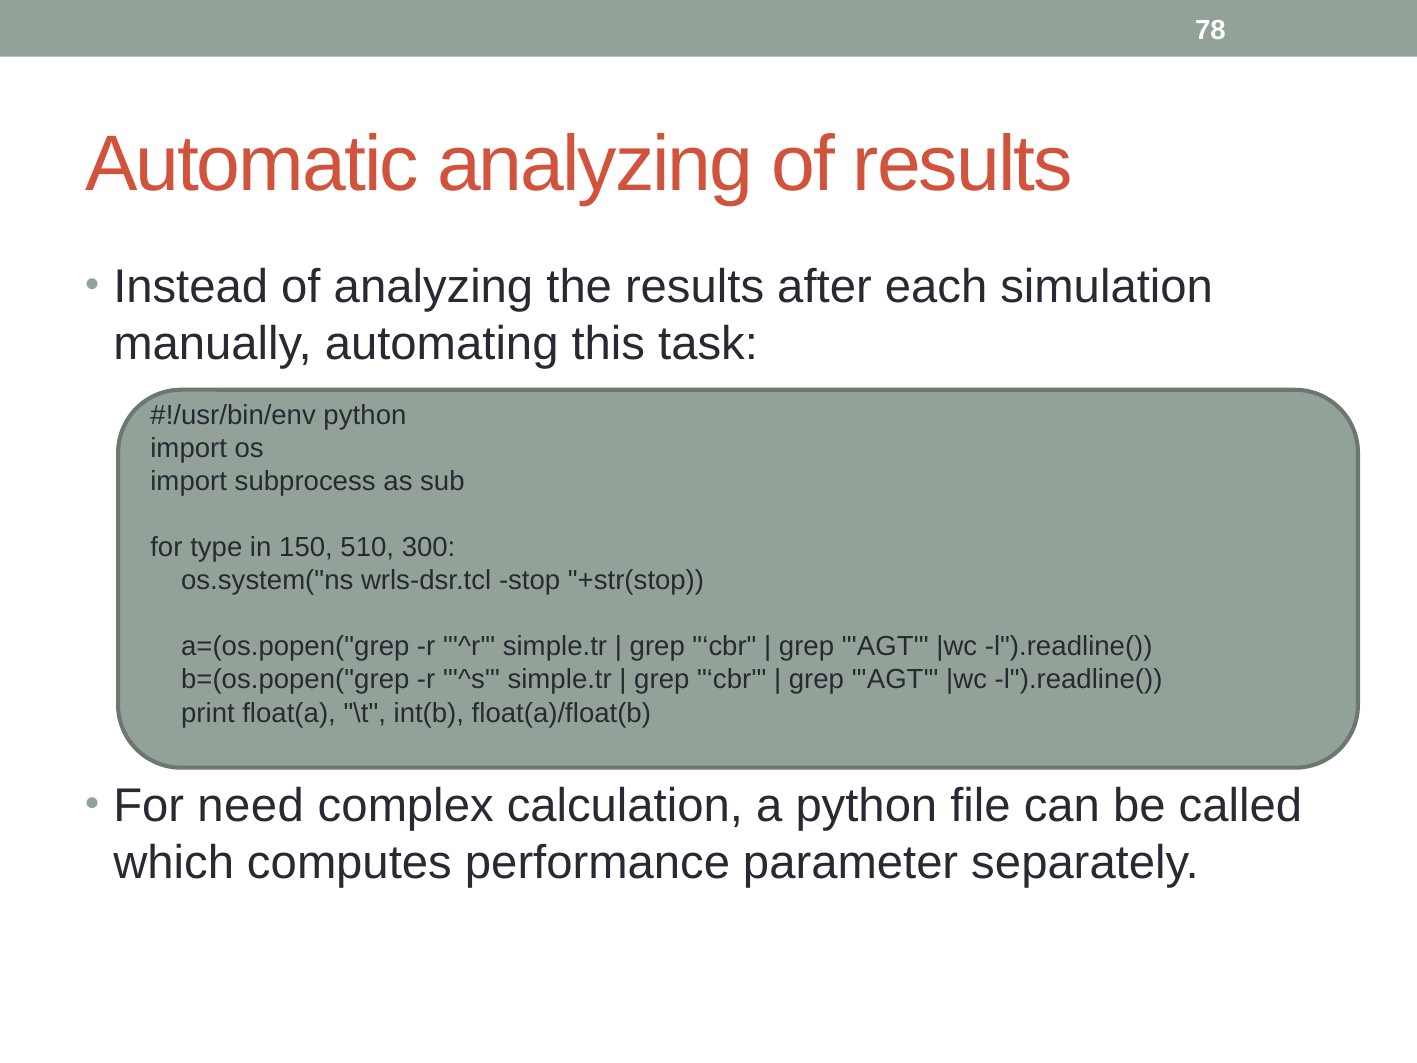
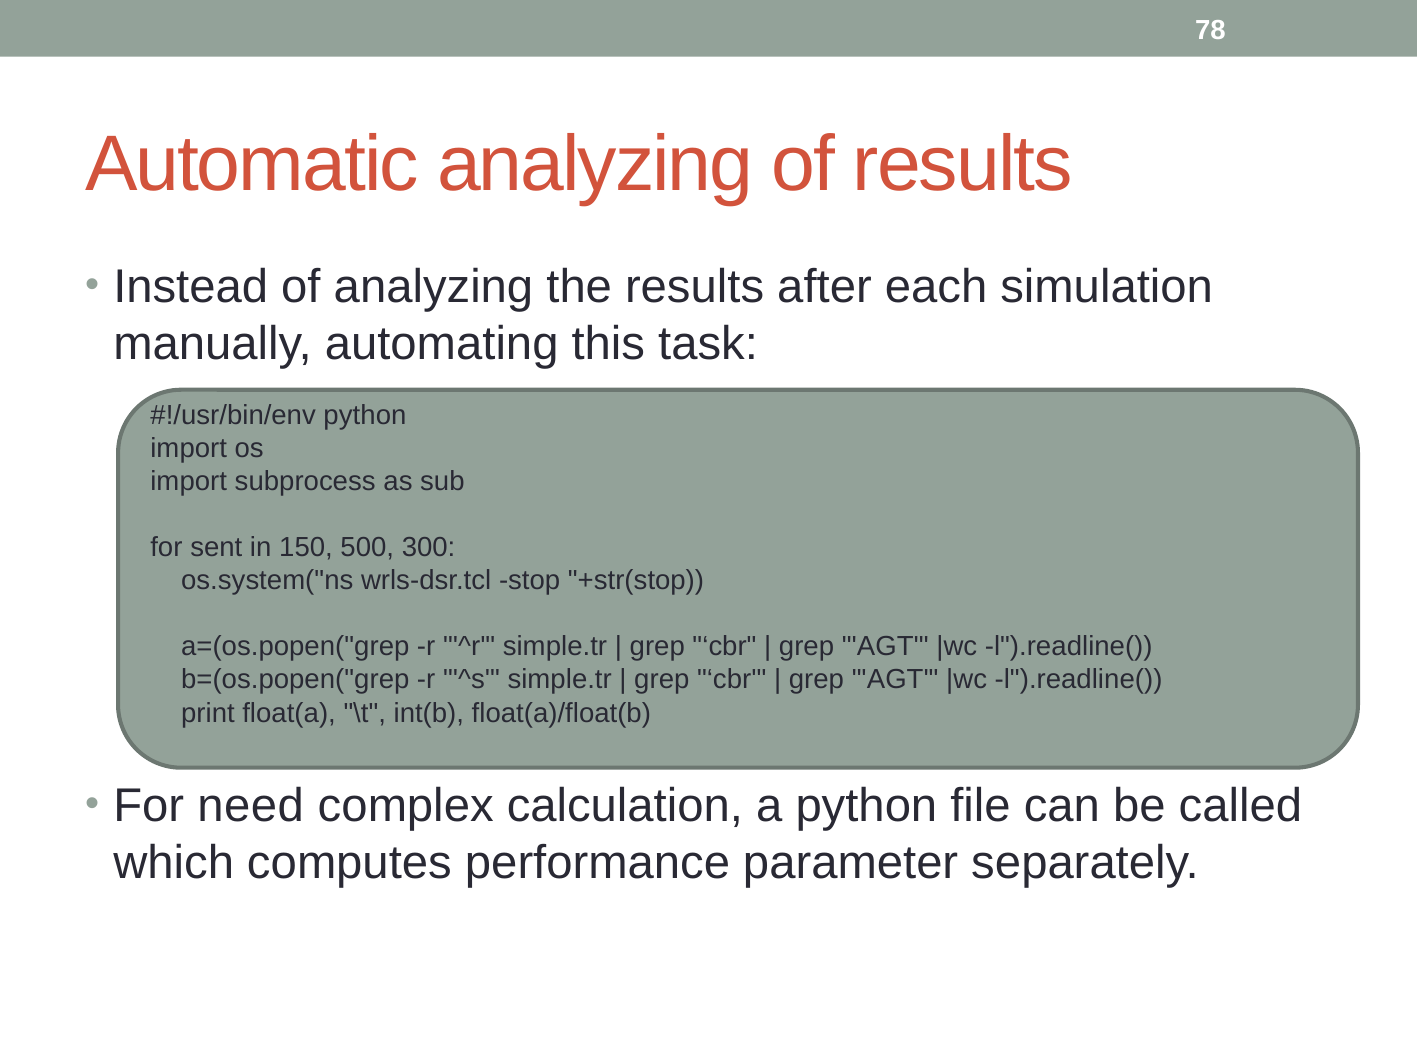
type: type -> sent
510: 510 -> 500
